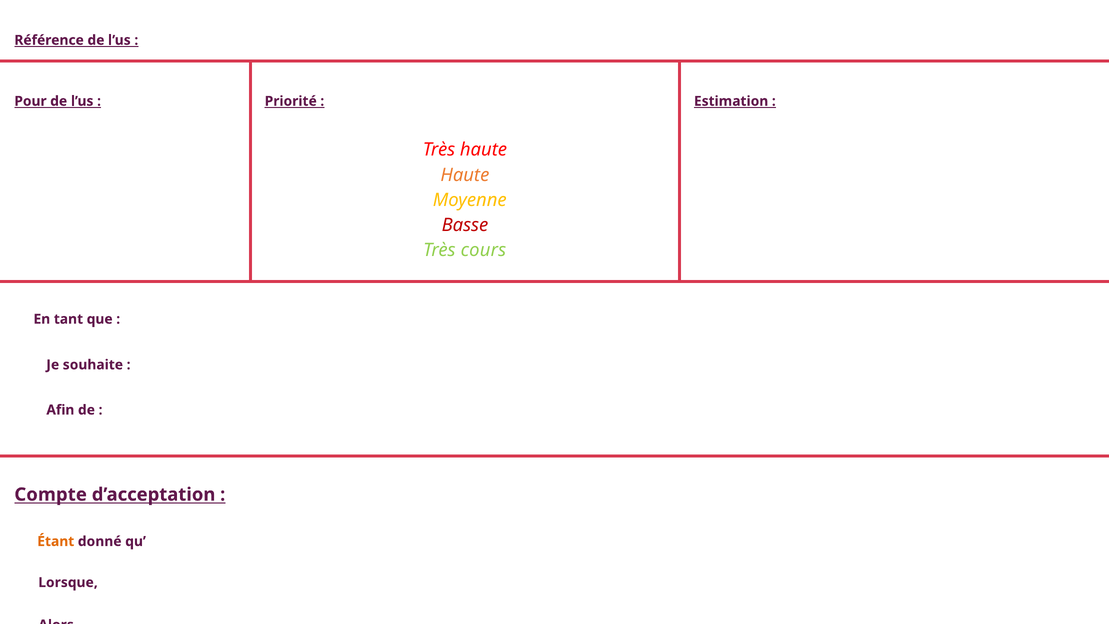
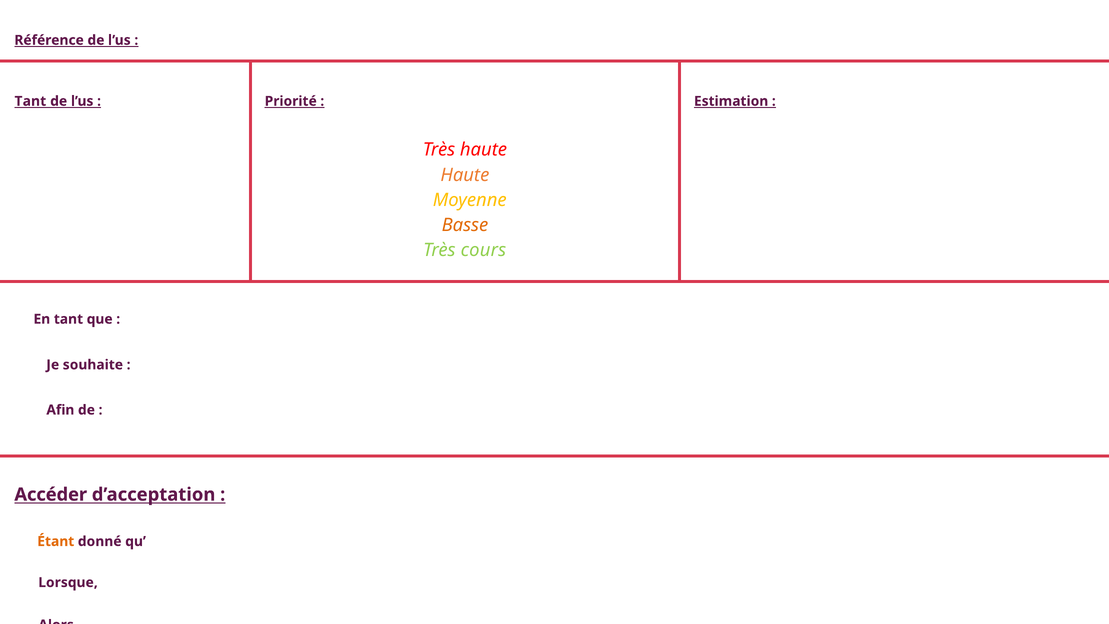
Pour at (30, 101): Pour -> Tant
Basse colour: red -> orange
Compte: Compte -> Accéder
